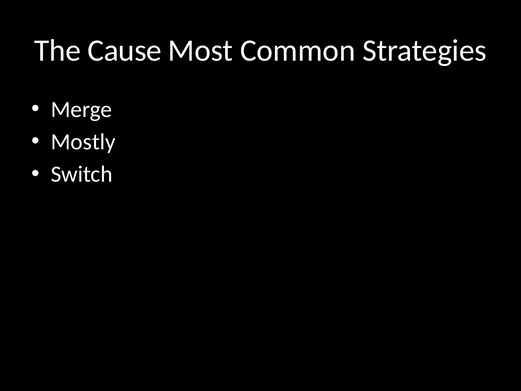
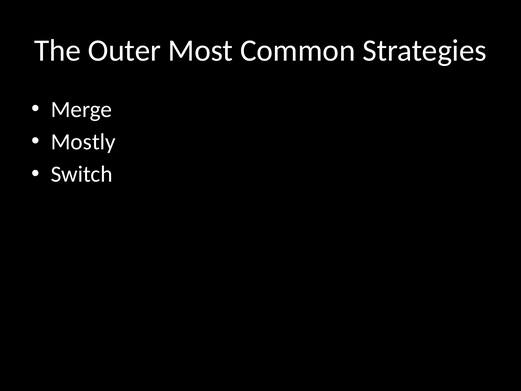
Cause: Cause -> Outer
